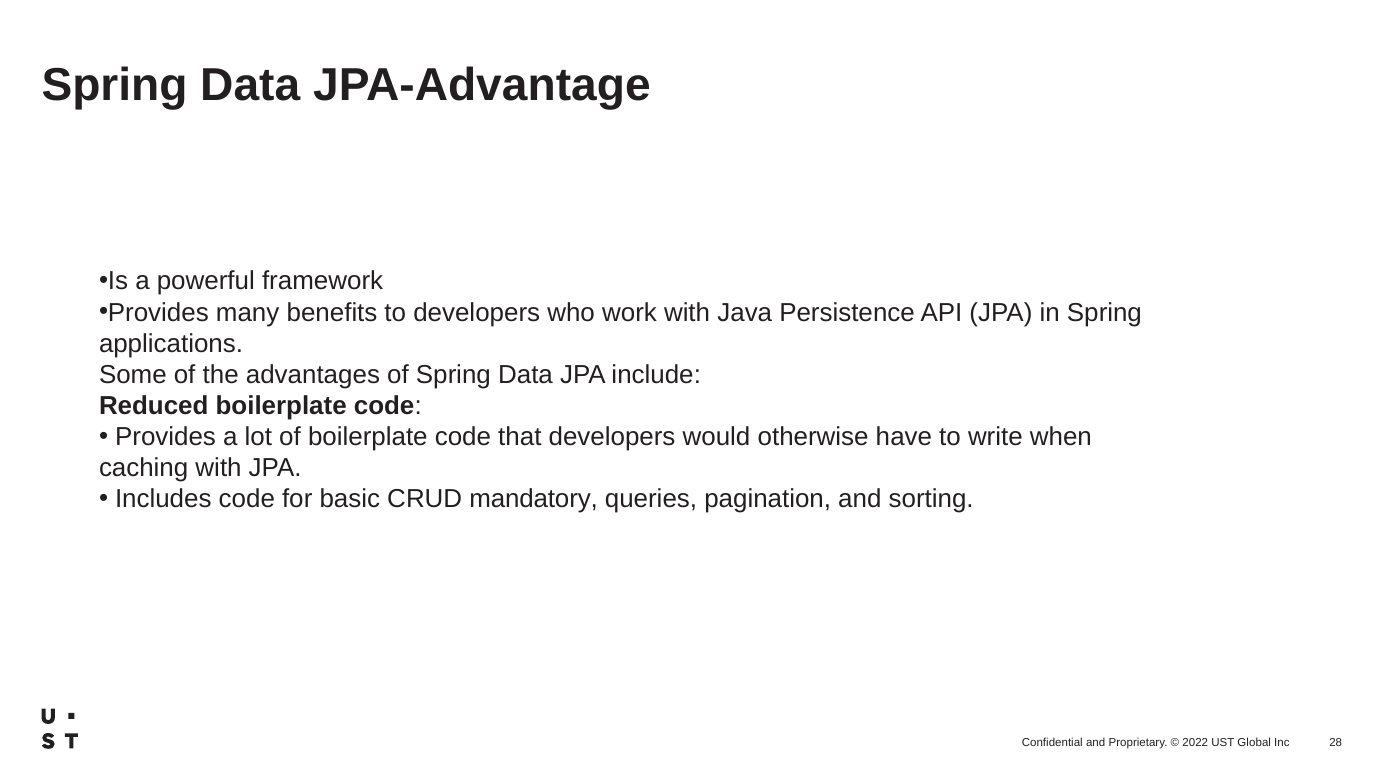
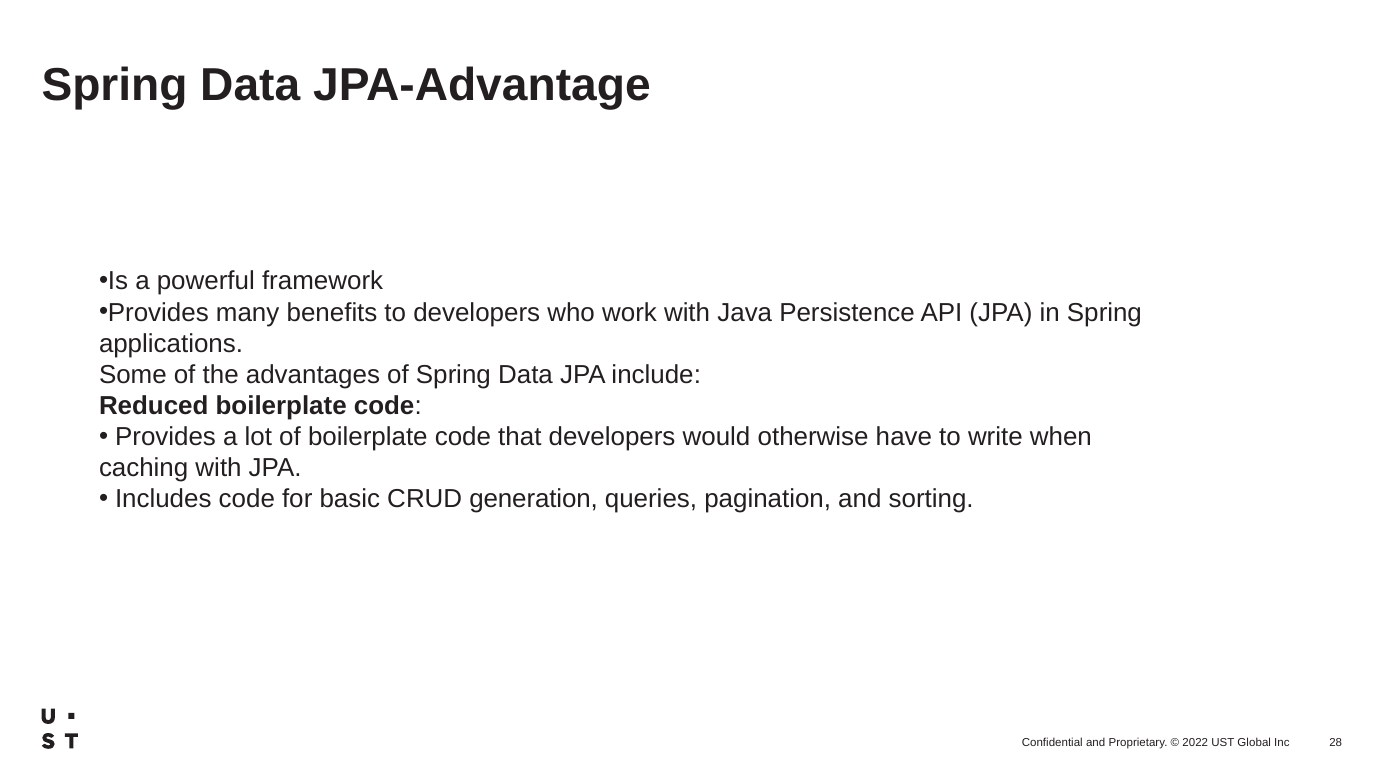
mandatory: mandatory -> generation
